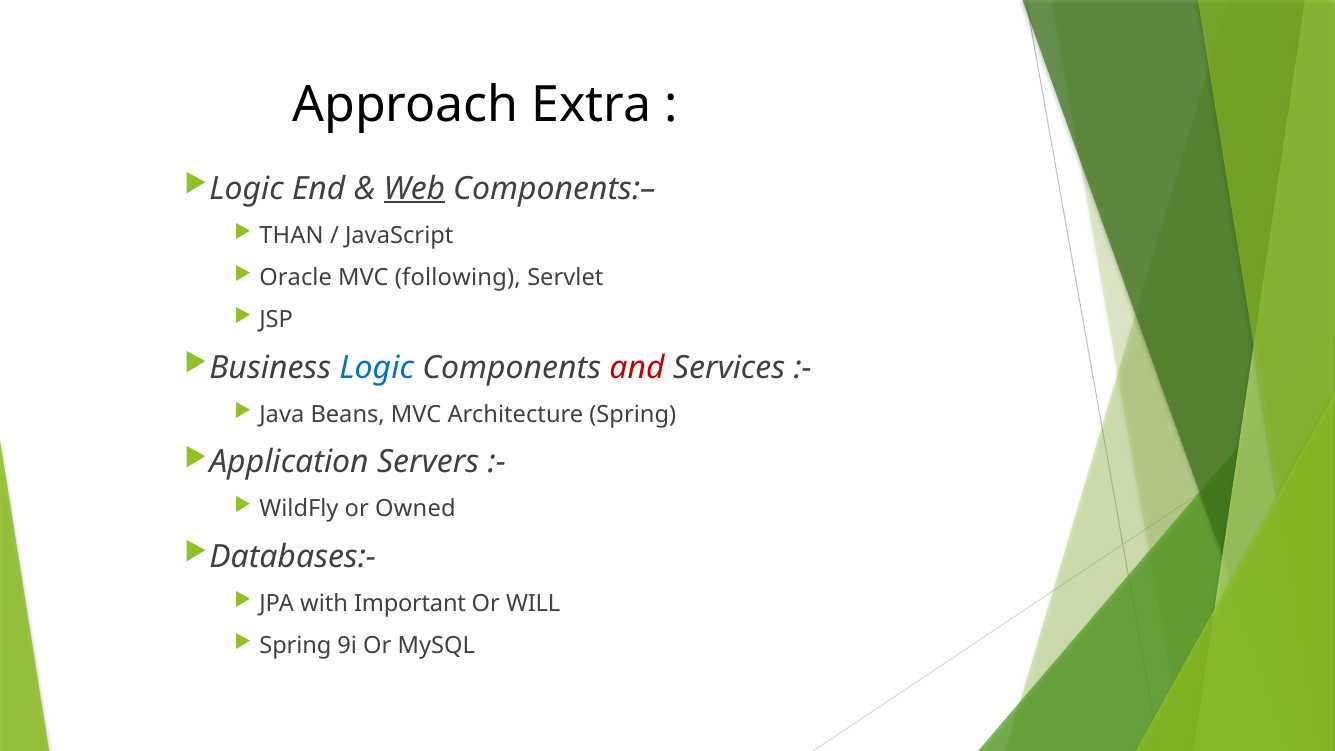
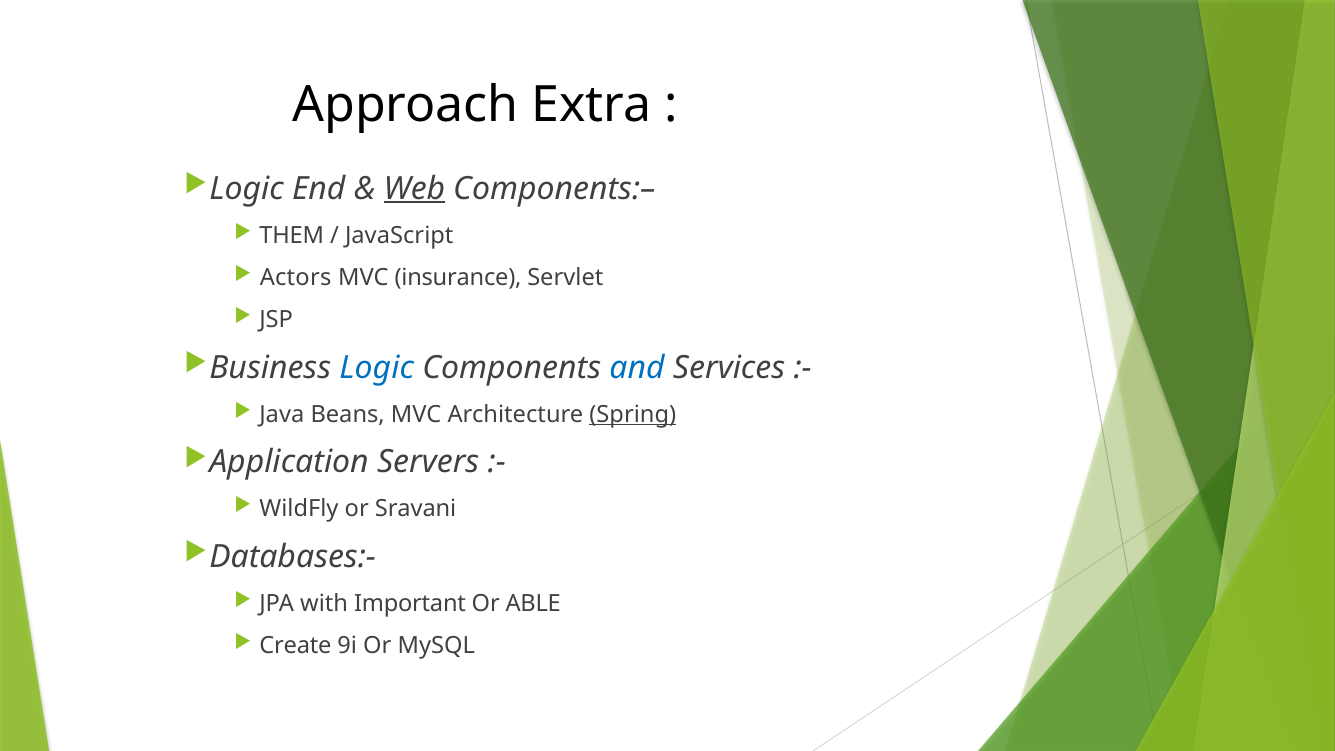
THAN: THAN -> THEM
Oracle: Oracle -> Actors
following: following -> insurance
and colour: red -> blue
Spring at (633, 414) underline: none -> present
Owned: Owned -> Sravani
WILL: WILL -> ABLE
Spring at (295, 646): Spring -> Create
